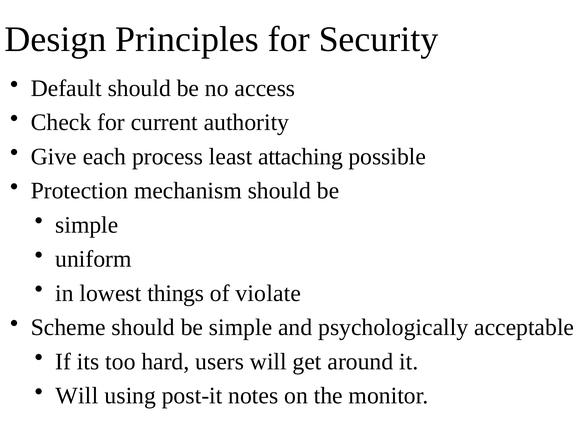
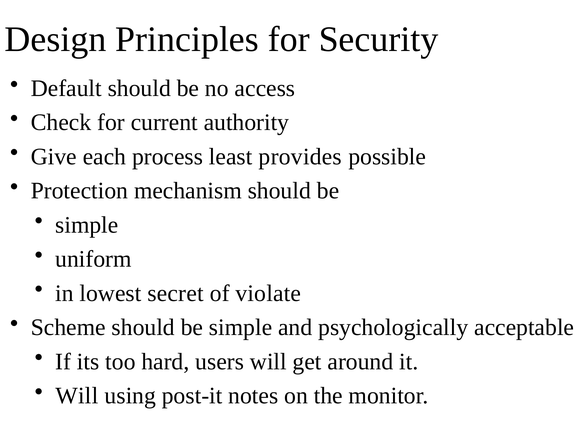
attaching: attaching -> provides
things: things -> secret
